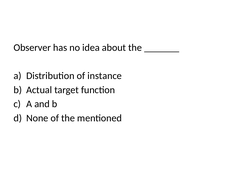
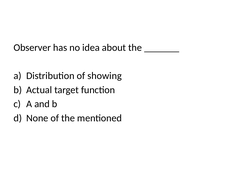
instance: instance -> showing
